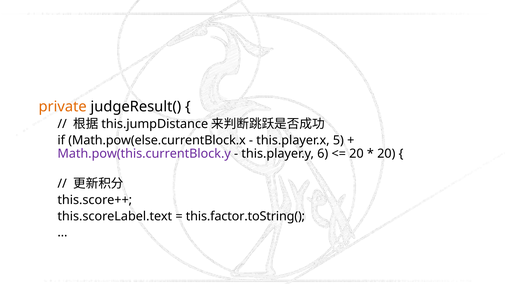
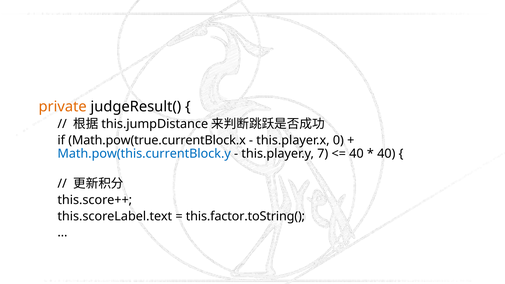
Math.pow(else.currentBlock.x: Math.pow(else.currentBlock.x -> Math.pow(true.currentBlock.x
5: 5 -> 0
Math.pow(this.currentBlock.y colour: purple -> blue
6: 6 -> 7
20 at (356, 154): 20 -> 40
20 at (386, 154): 20 -> 40
